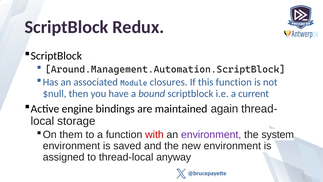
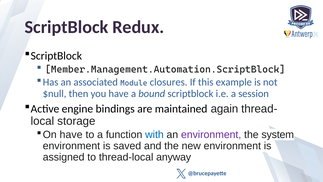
Around.Management.Automation.ScriptBlock: Around.Management.Automation.ScriptBlock -> Member.Management.Automation.ScriptBlock
this function: function -> example
current: current -> session
them at (71, 134): them -> have
with colour: red -> blue
